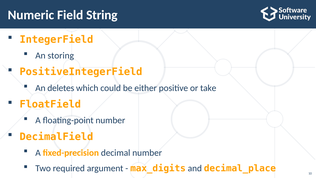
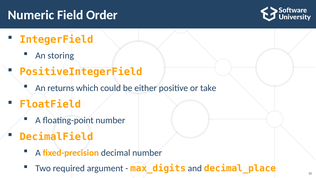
String: String -> Order
deletes: deletes -> returns
